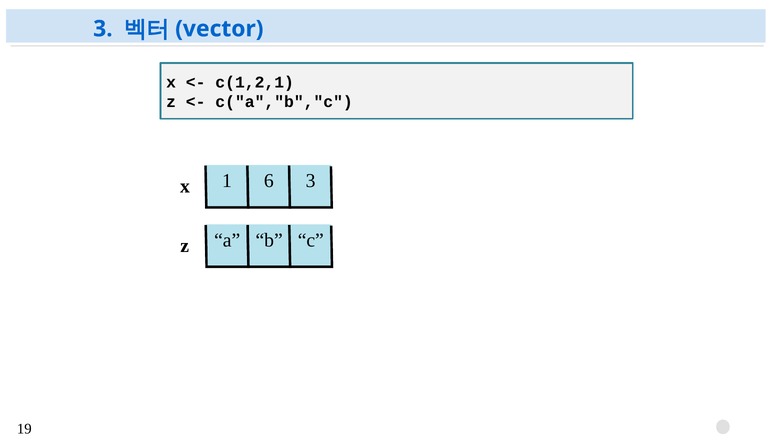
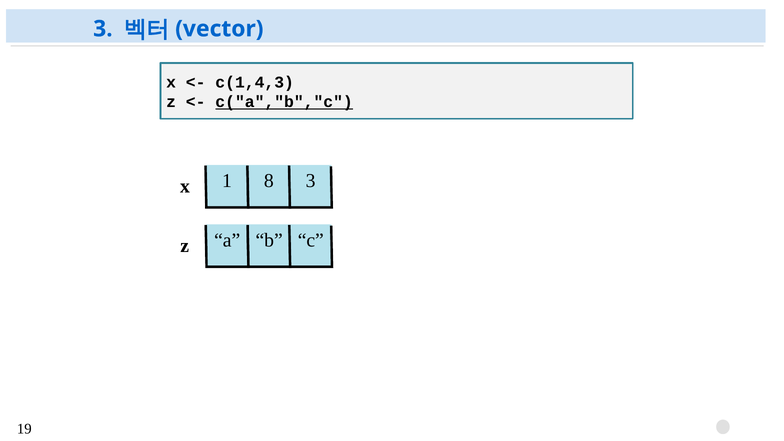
c(1,2,1: c(1,2,1 -> c(1,4,3
c("a","b","c underline: none -> present
6: 6 -> 8
